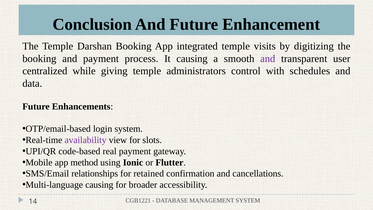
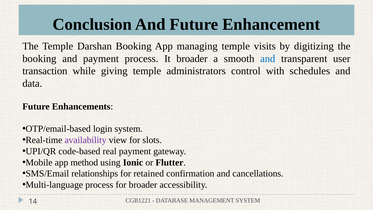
integrated: integrated -> managing
It causing: causing -> broader
and at (268, 59) colour: purple -> blue
centralized: centralized -> transaction
Multi-language causing: causing -> process
